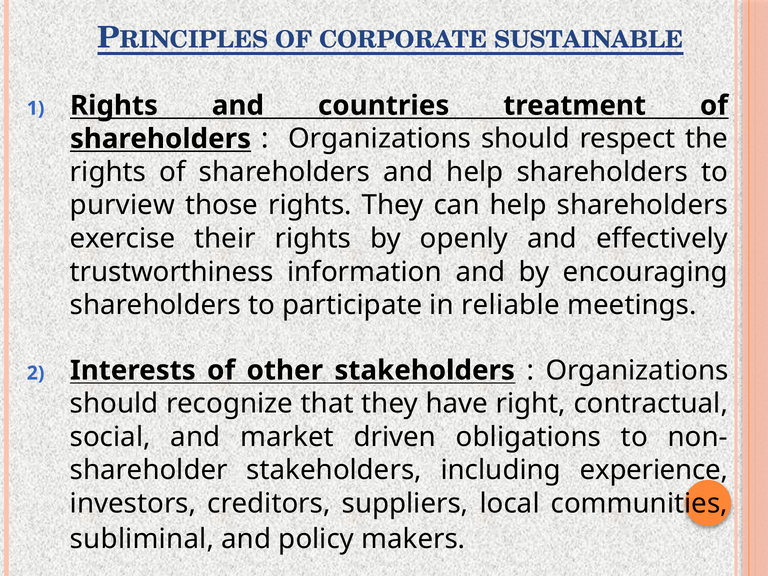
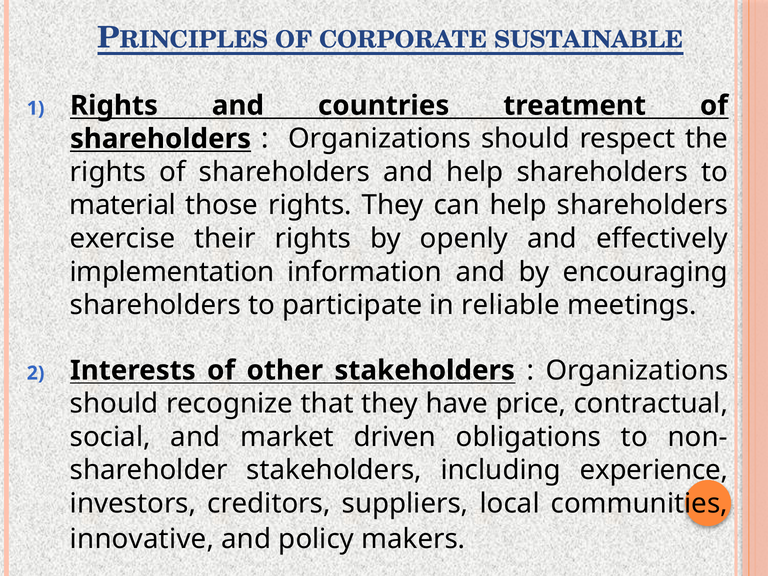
purview: purview -> material
trustworthiness: trustworthiness -> implementation
right: right -> price
subliminal: subliminal -> innovative
